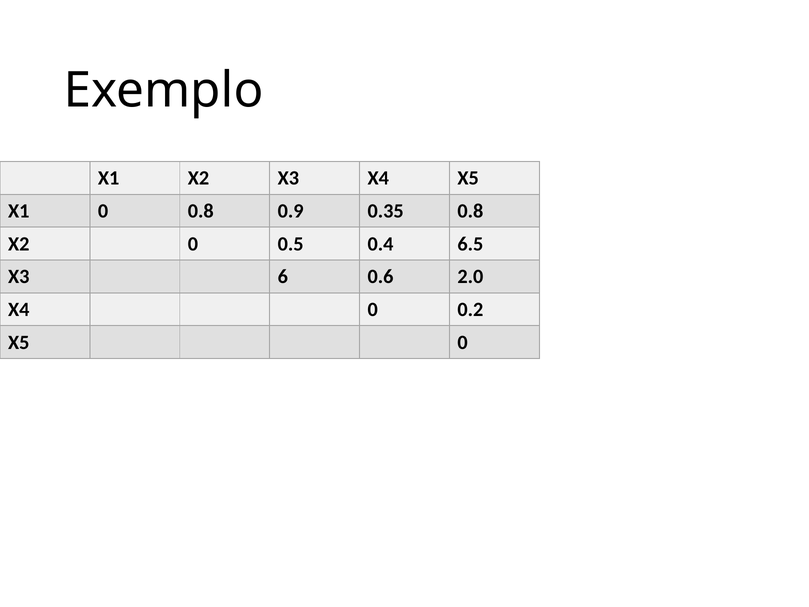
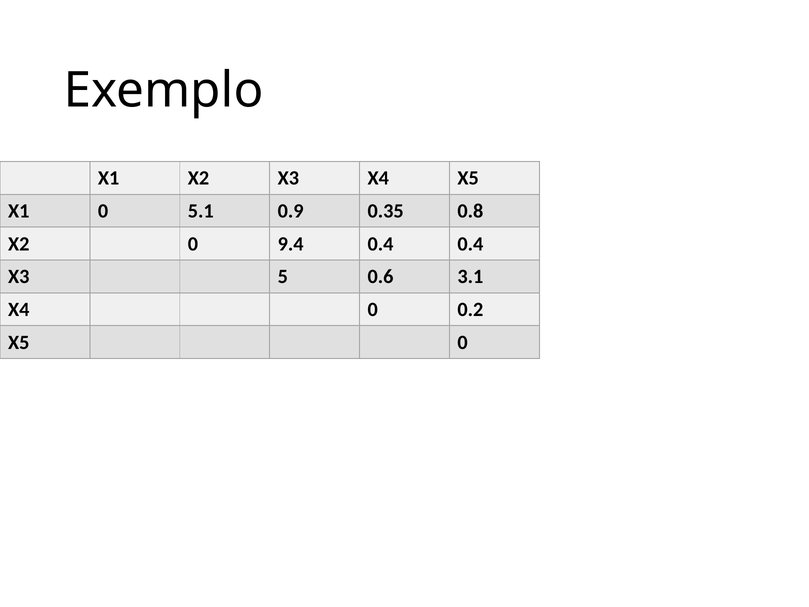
0 0.8: 0.8 -> 5.1
0.5: 0.5 -> 9.4
0.4 6.5: 6.5 -> 0.4
6: 6 -> 5
2.0: 2.0 -> 3.1
